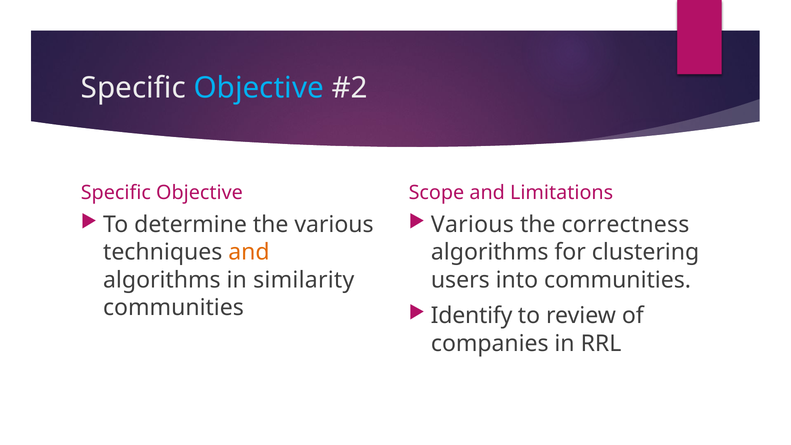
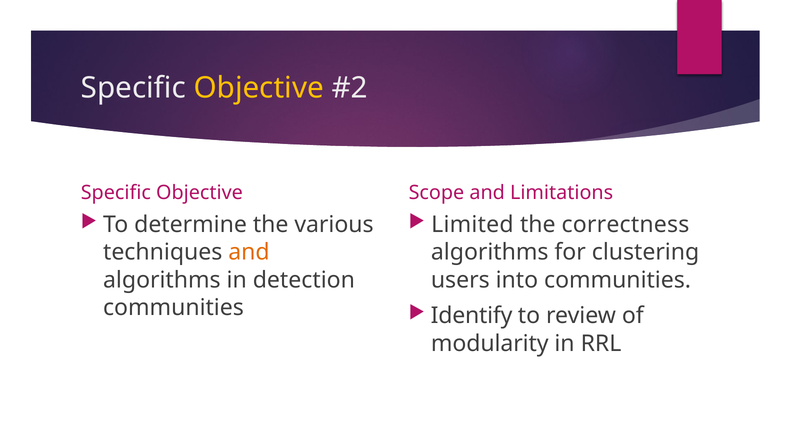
Objective at (259, 88) colour: light blue -> yellow
Various at (472, 225): Various -> Limited
similarity: similarity -> detection
companies: companies -> modularity
